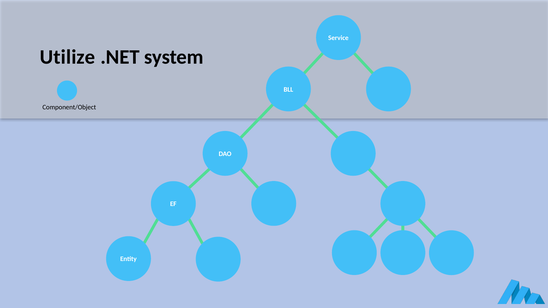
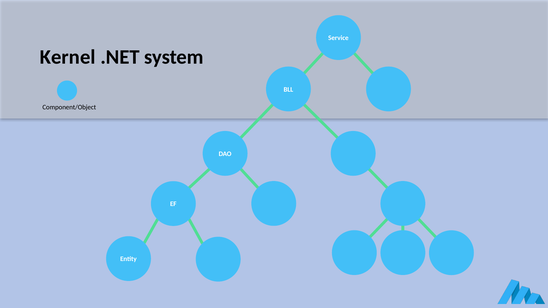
Utilize: Utilize -> Kernel
